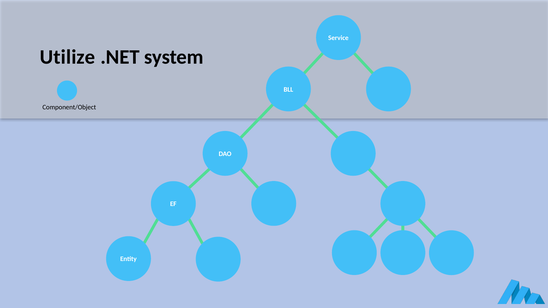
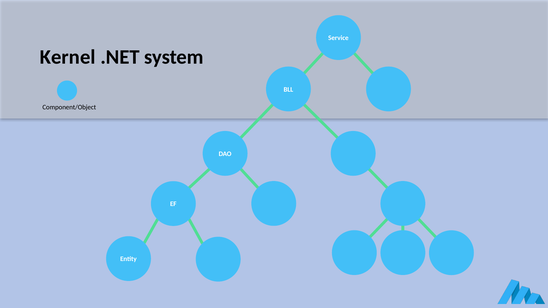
Utilize: Utilize -> Kernel
